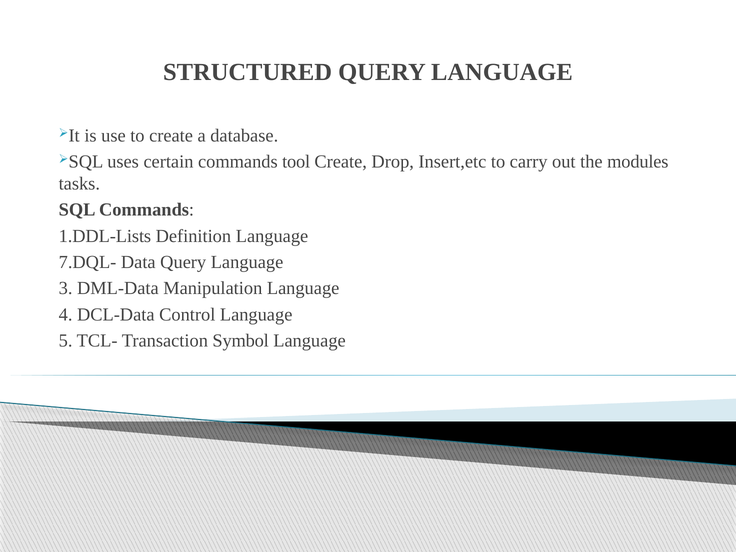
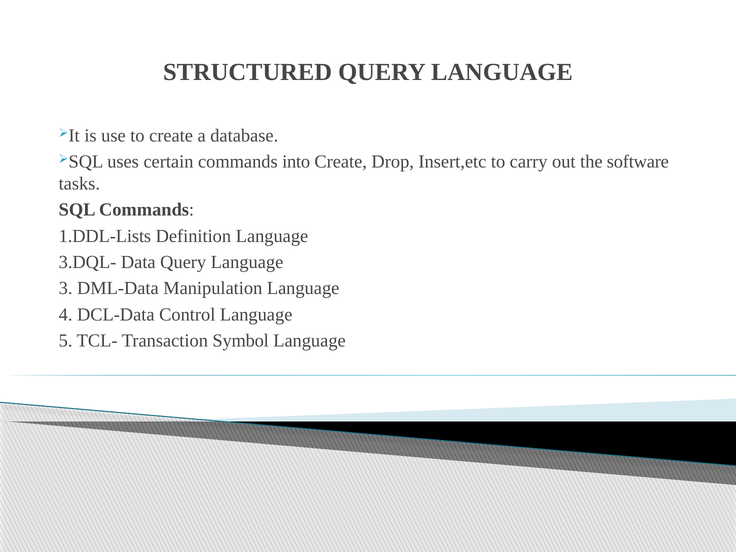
tool: tool -> into
modules: modules -> software
7.DQL-: 7.DQL- -> 3.DQL-
